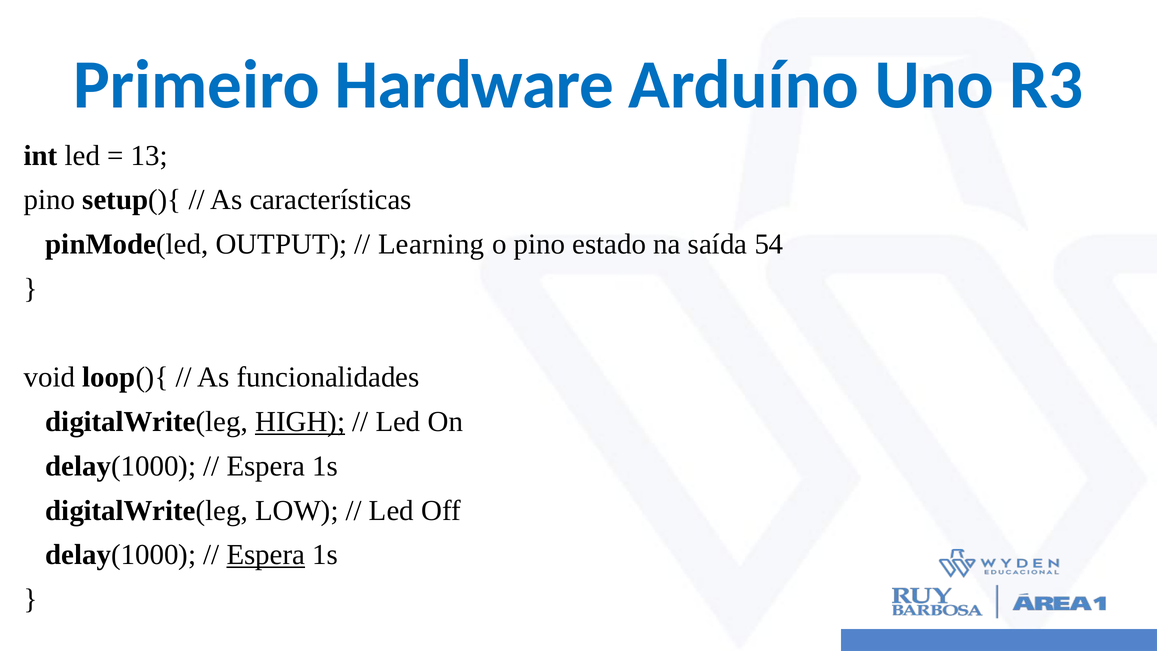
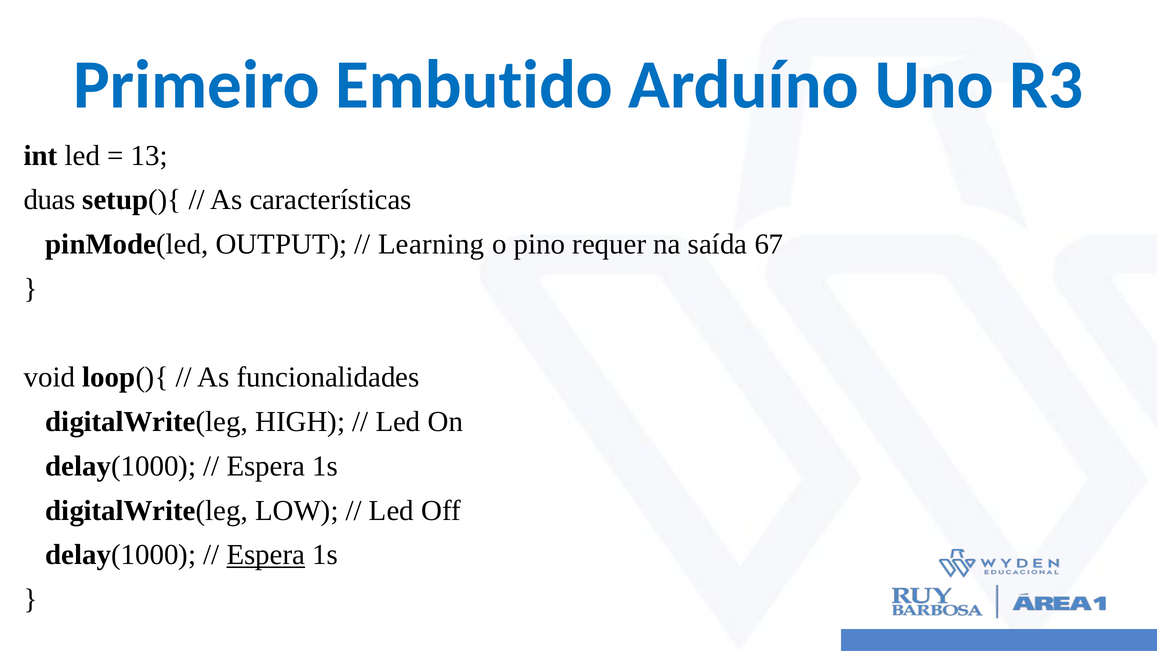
Hardware: Hardware -> Embutido
pino at (50, 200): pino -> duas
estado: estado -> requer
54: 54 -> 67
HIGH underline: present -> none
